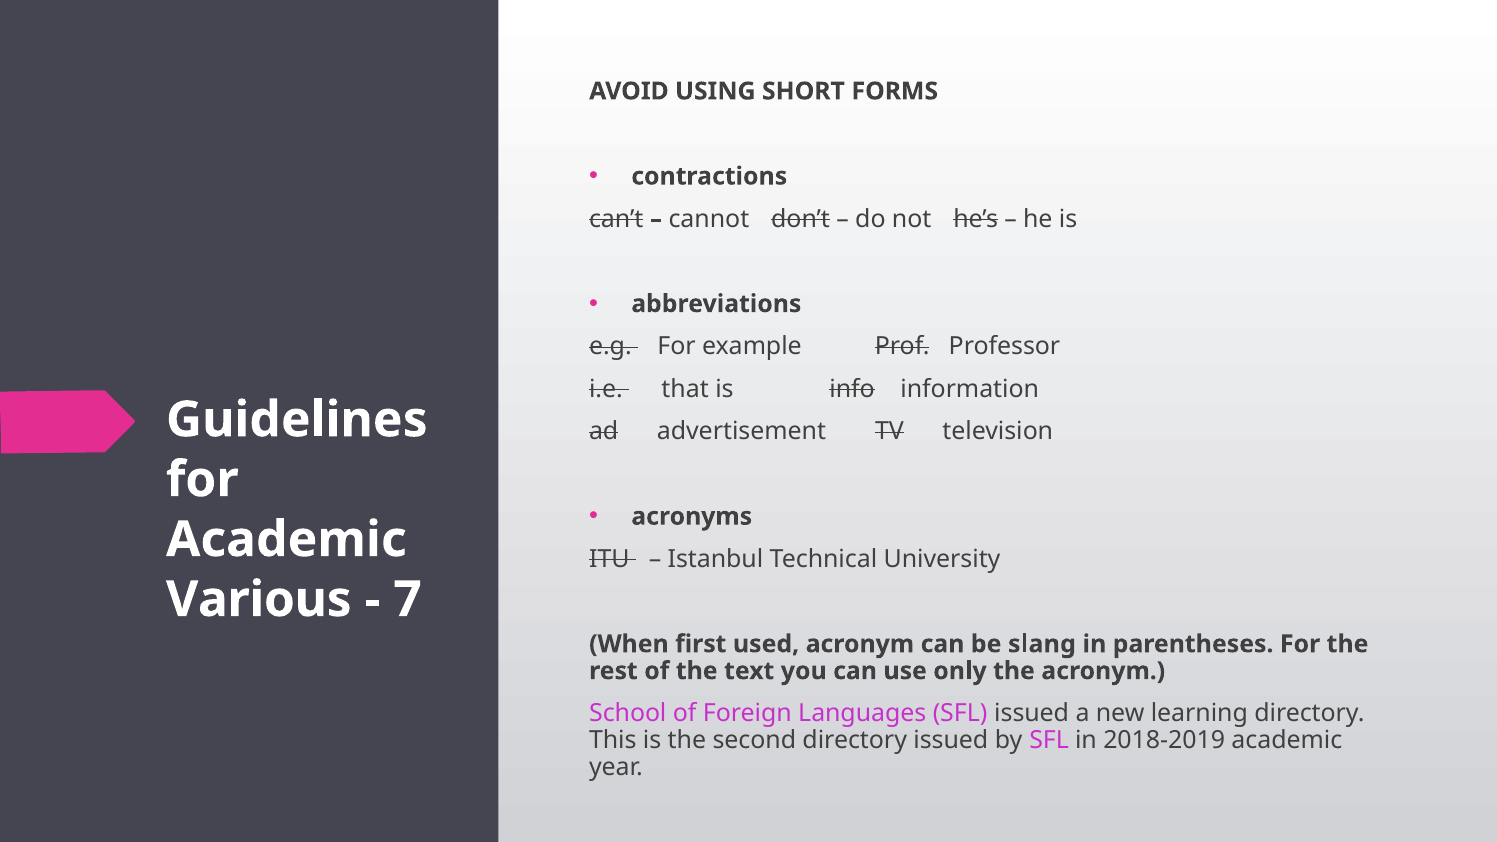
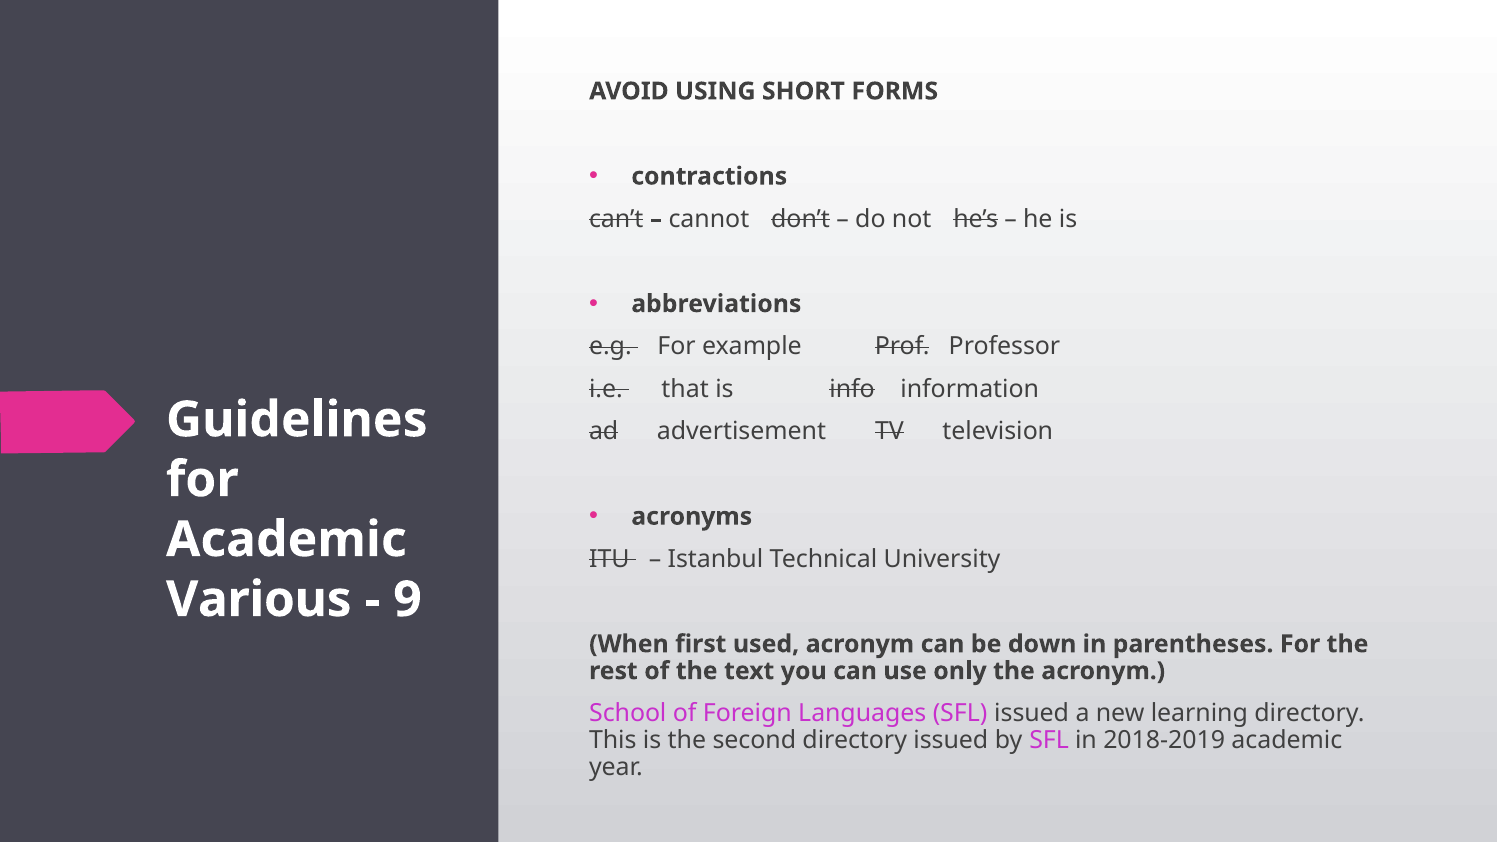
7: 7 -> 9
slang: slang -> down
